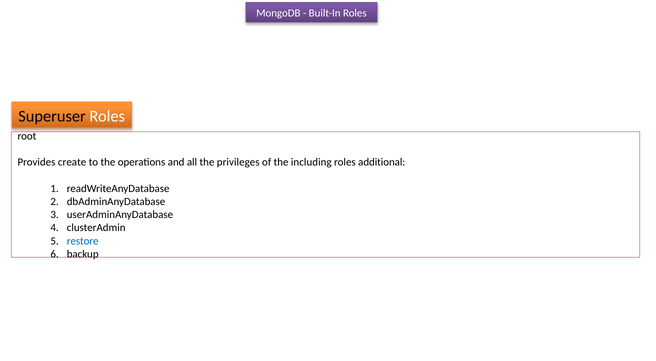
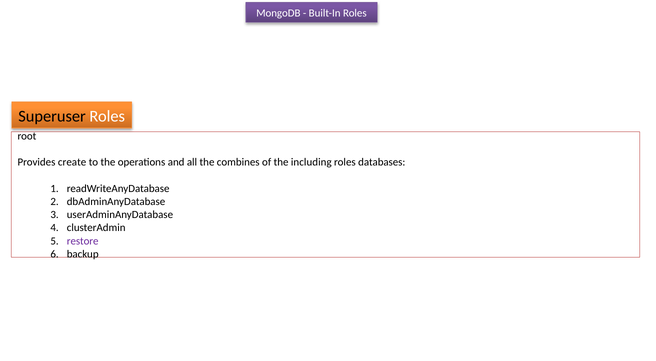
privileges: privileges -> combines
additional: additional -> databases
restore colour: blue -> purple
